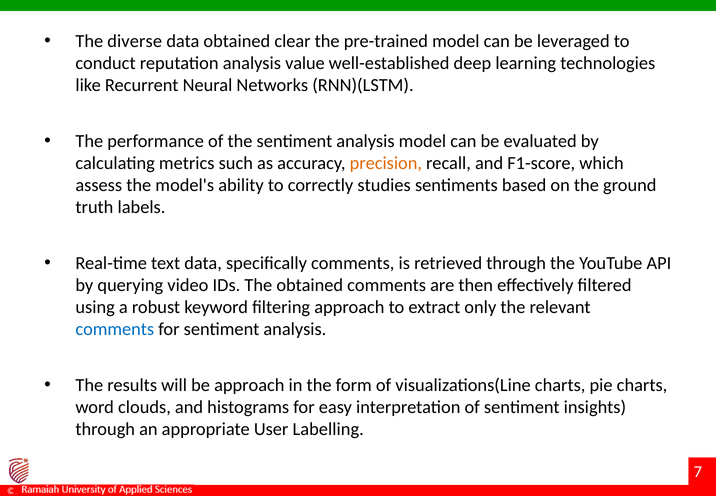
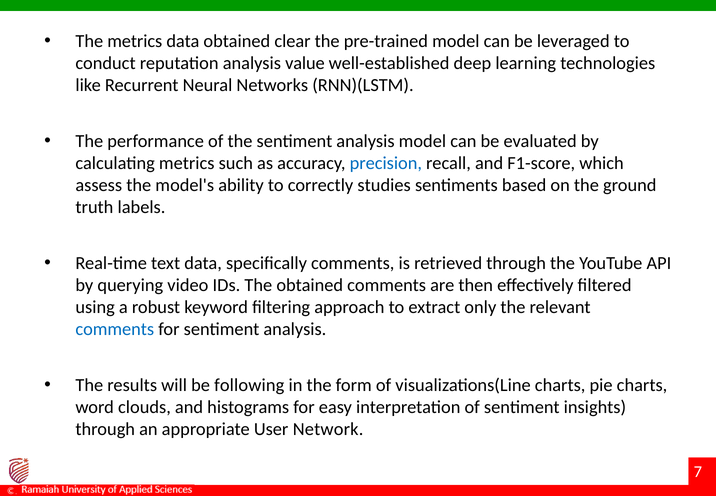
The diverse: diverse -> metrics
precision colour: orange -> blue
be approach: approach -> following
Labelling: Labelling -> Network
